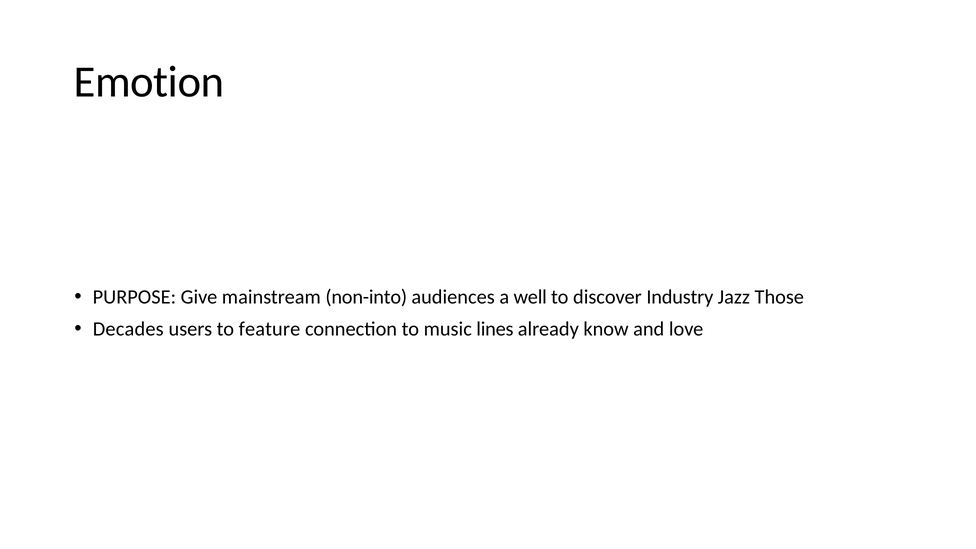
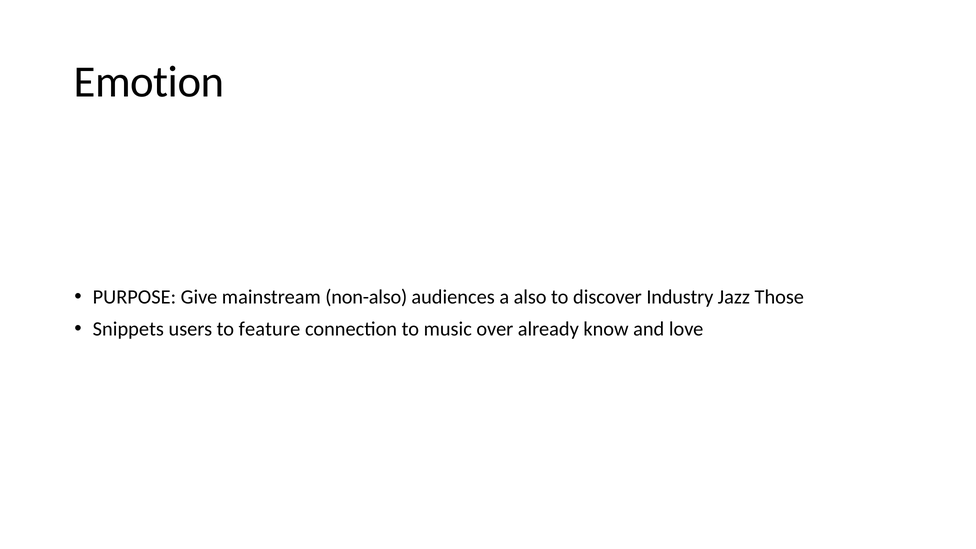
non-into: non-into -> non-also
well: well -> also
Decades: Decades -> Snippets
lines: lines -> over
